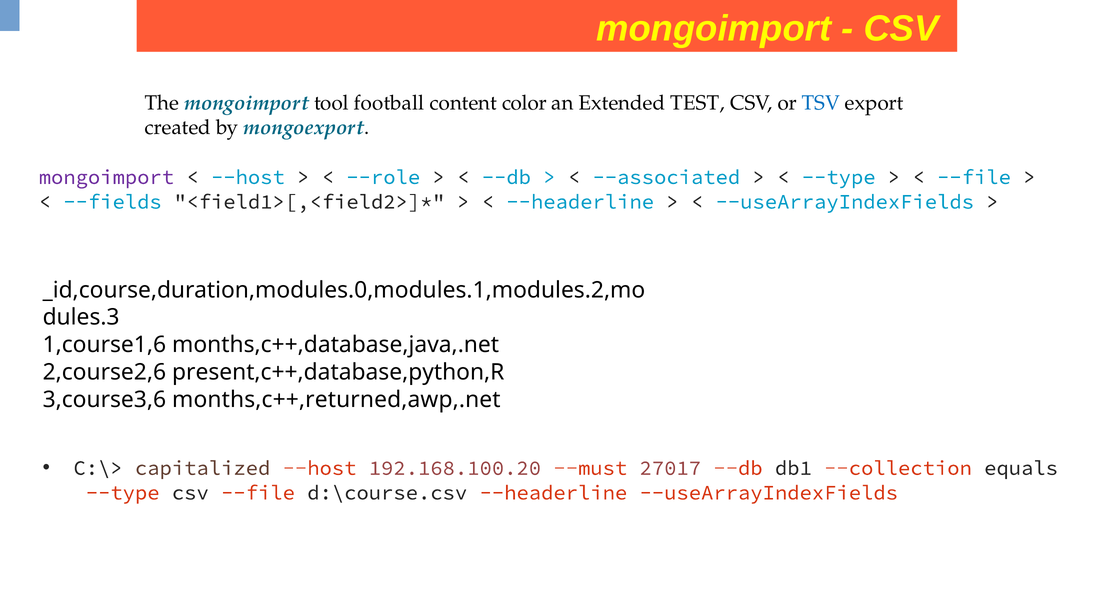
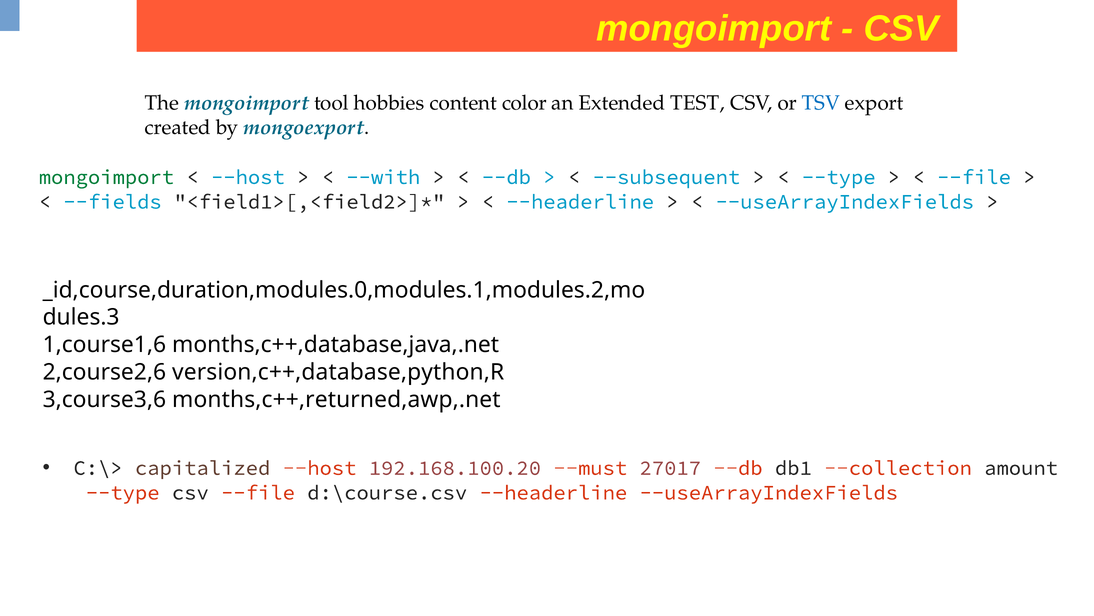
football: football -> hobbies
mongoimport at (106, 177) colour: purple -> green
--role: --role -> --with
--associated: --associated -> --subsequent
present,c++,database,python,R: present,c++,database,python,R -> version,c++,database,python,R
equals: equals -> amount
